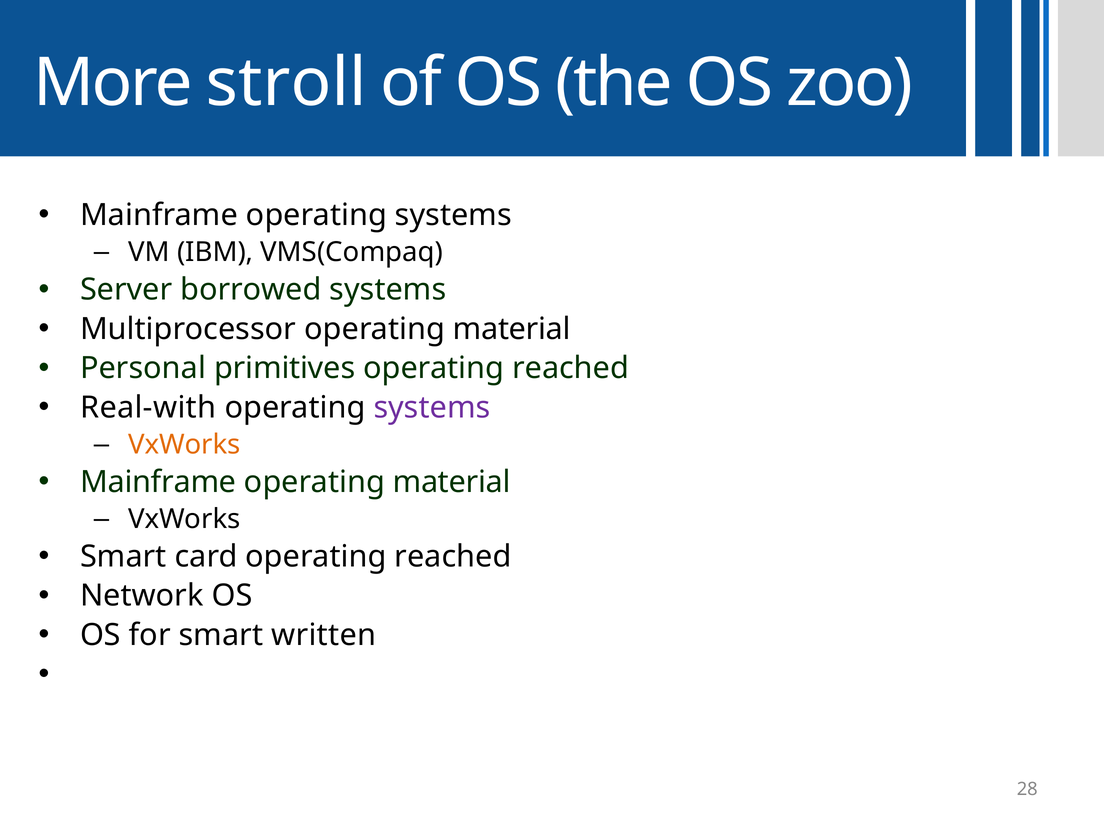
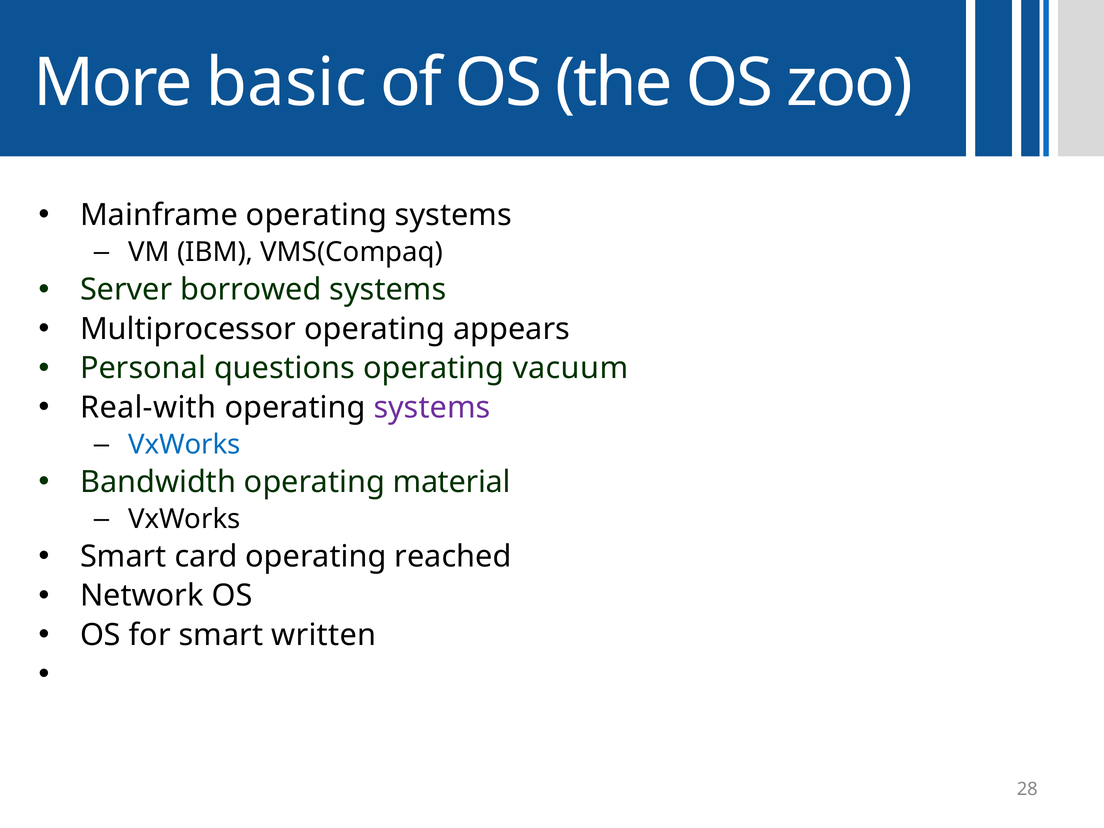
stroll: stroll -> basic
Multiprocessor operating material: material -> appears
primitives: primitives -> questions
reached at (571, 368): reached -> vacuum
VxWorks at (184, 444) colour: orange -> blue
Mainframe at (158, 482): Mainframe -> Bandwidth
